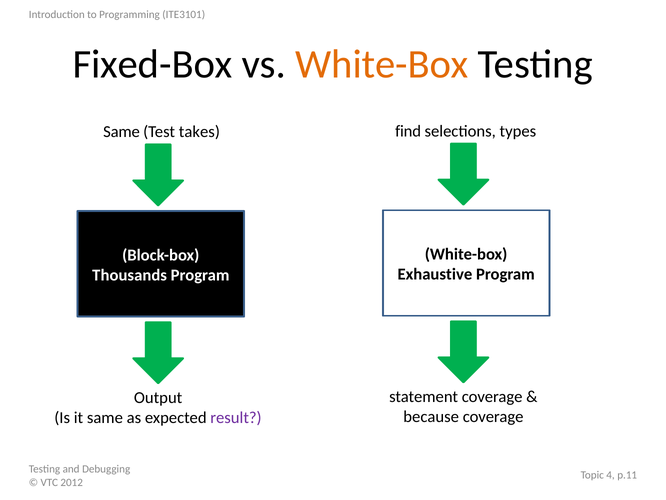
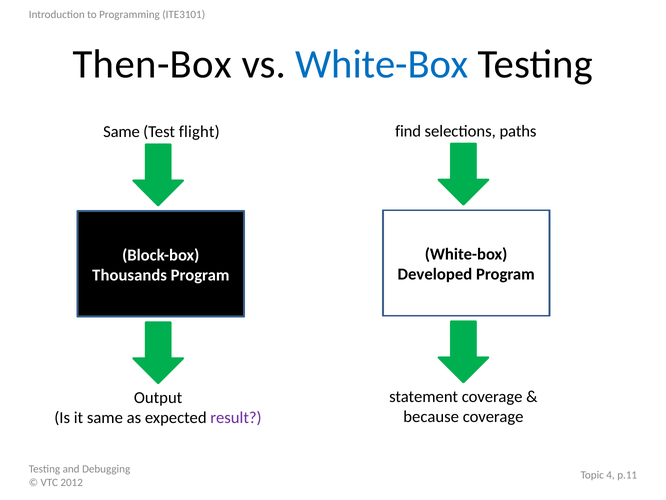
Fixed-Box: Fixed-Box -> Then-Box
White-Box at (382, 64) colour: orange -> blue
types: types -> paths
takes: takes -> flight
Exhaustive: Exhaustive -> Developed
